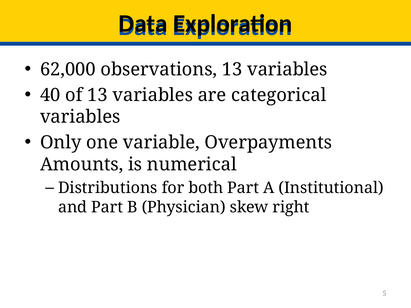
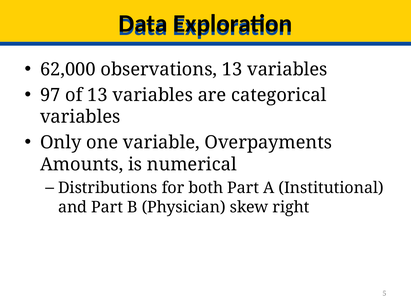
40: 40 -> 97
